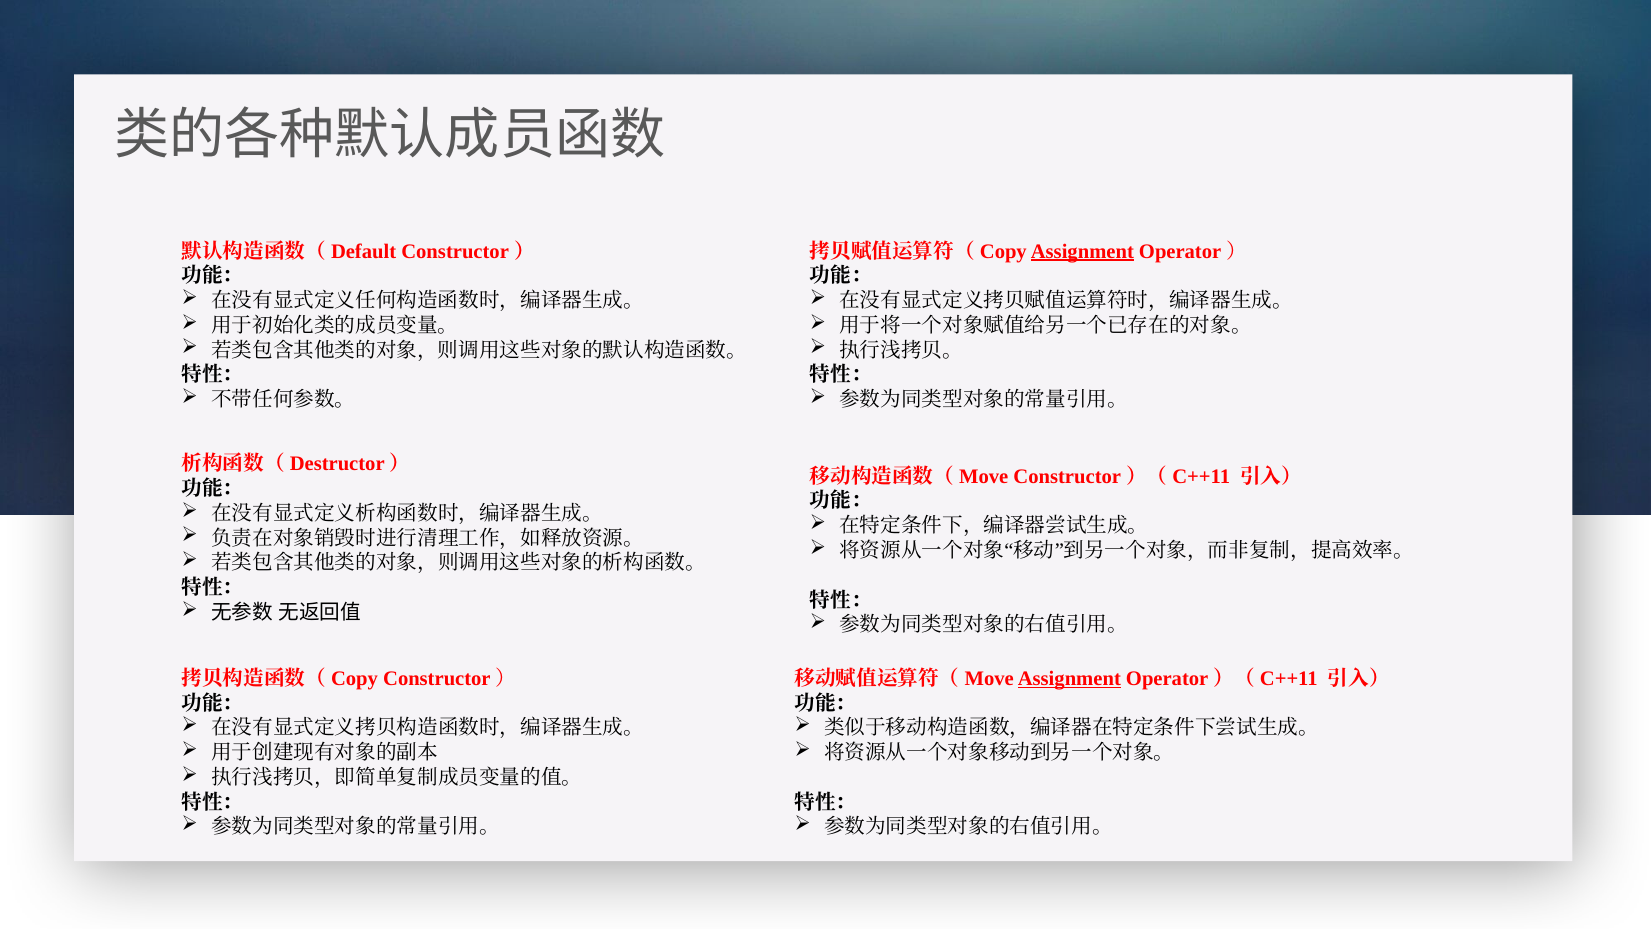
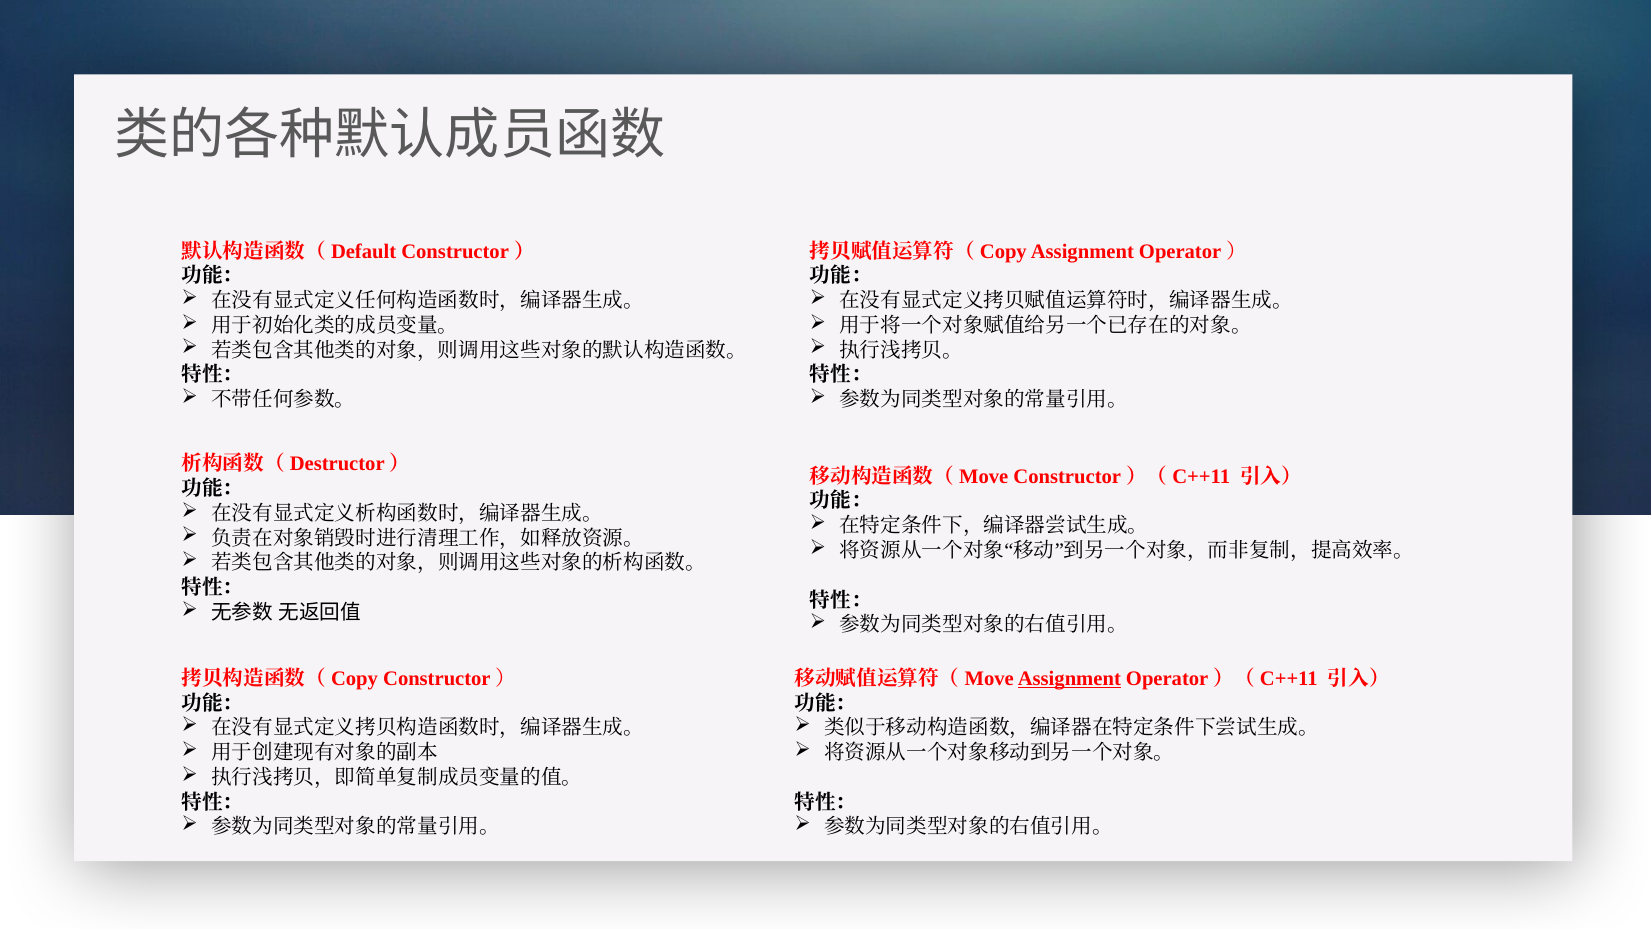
Assignment at (1082, 251) underline: present -> none
